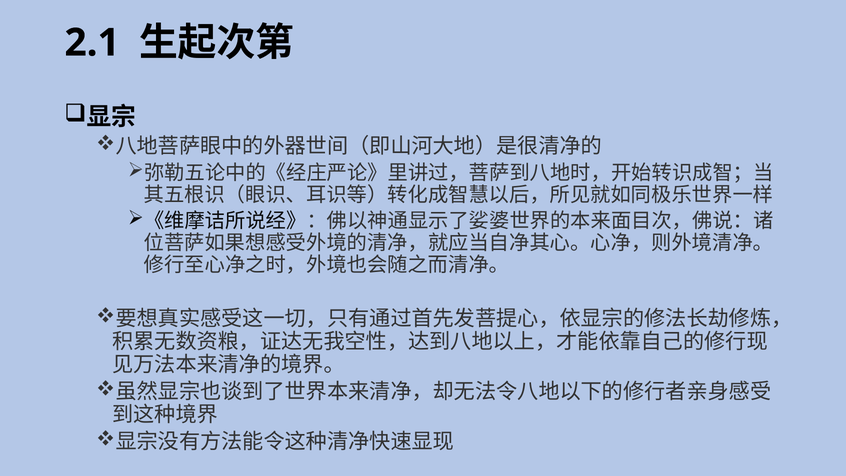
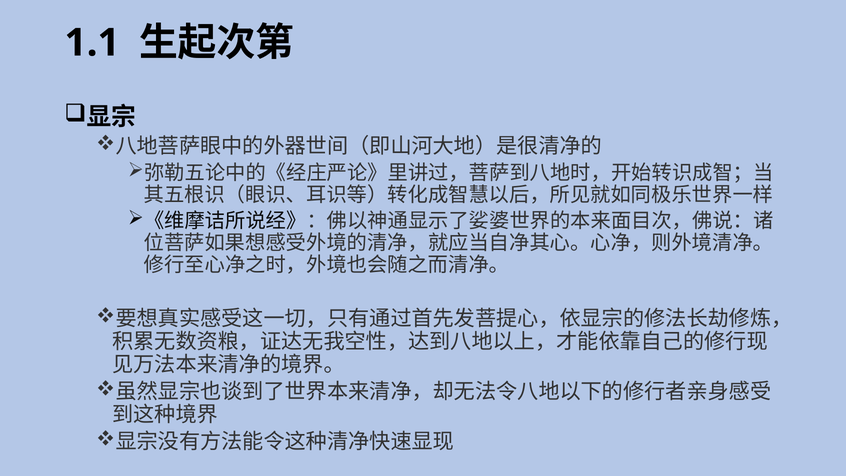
2.1: 2.1 -> 1.1
